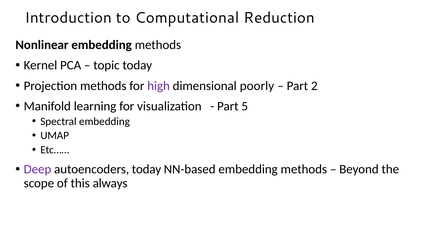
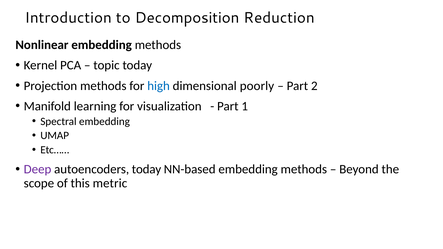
Computational: Computational -> Decomposition
high colour: purple -> blue
5: 5 -> 1
always: always -> metric
